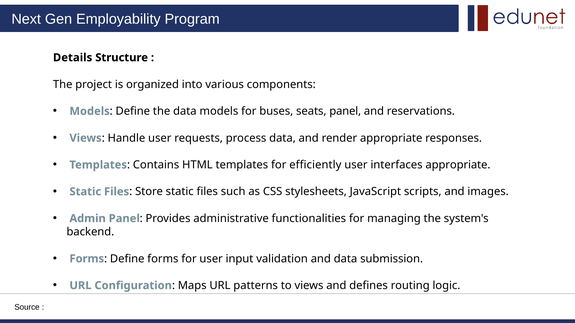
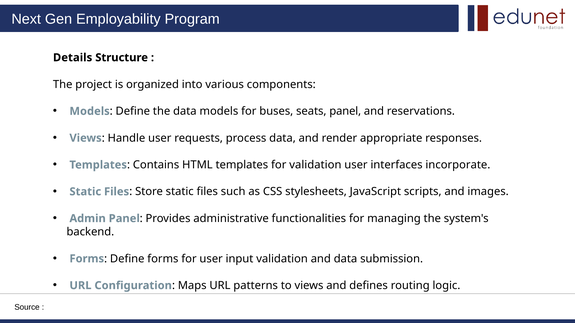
for efficiently: efficiently -> validation
interfaces appropriate: appropriate -> incorporate
